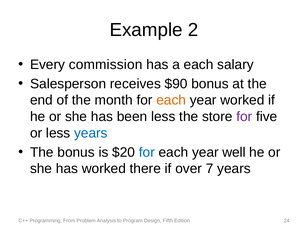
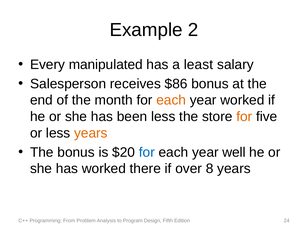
commission: commission -> manipulated
a each: each -> least
$90: $90 -> $86
for at (244, 117) colour: purple -> orange
years at (91, 133) colour: blue -> orange
7: 7 -> 8
